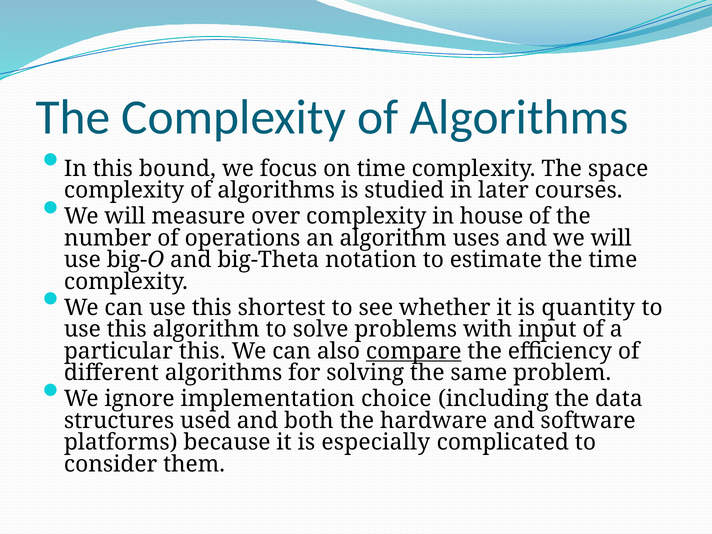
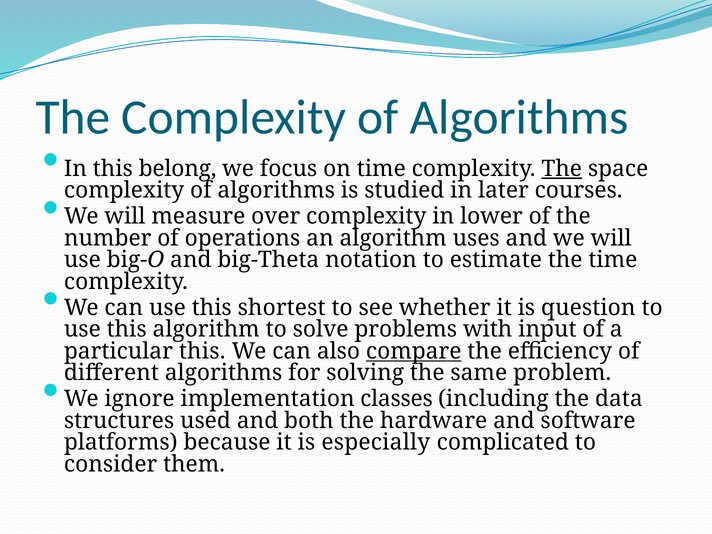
bound: bound -> belong
The at (562, 169) underline: none -> present
house: house -> lower
quantity: quantity -> question
choice: choice -> classes
